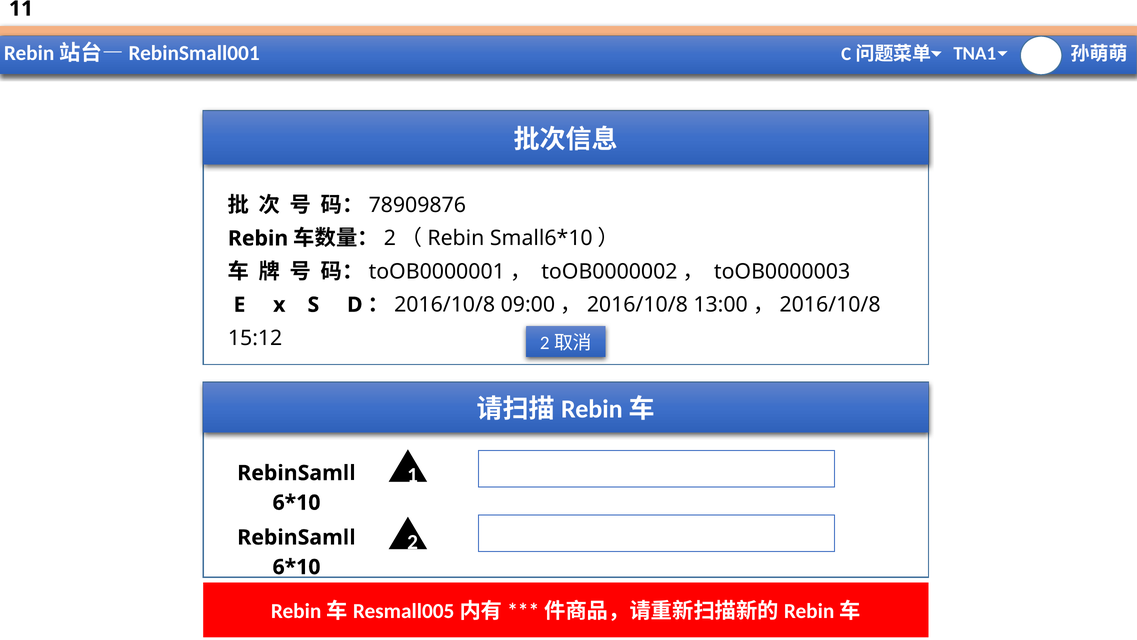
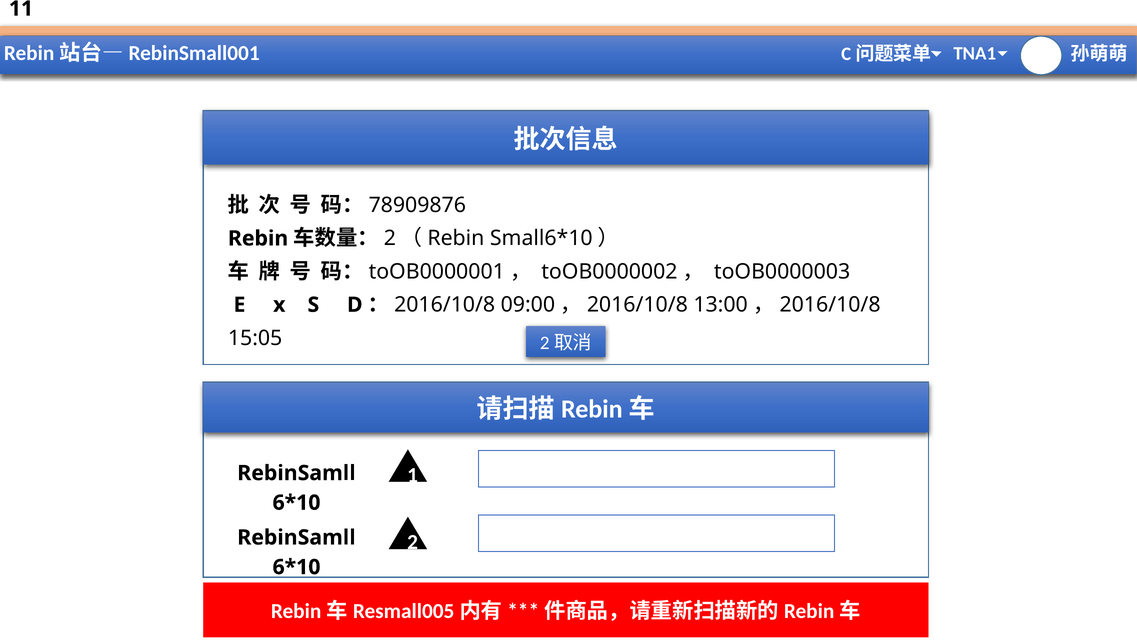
15:12: 15:12 -> 15:05
